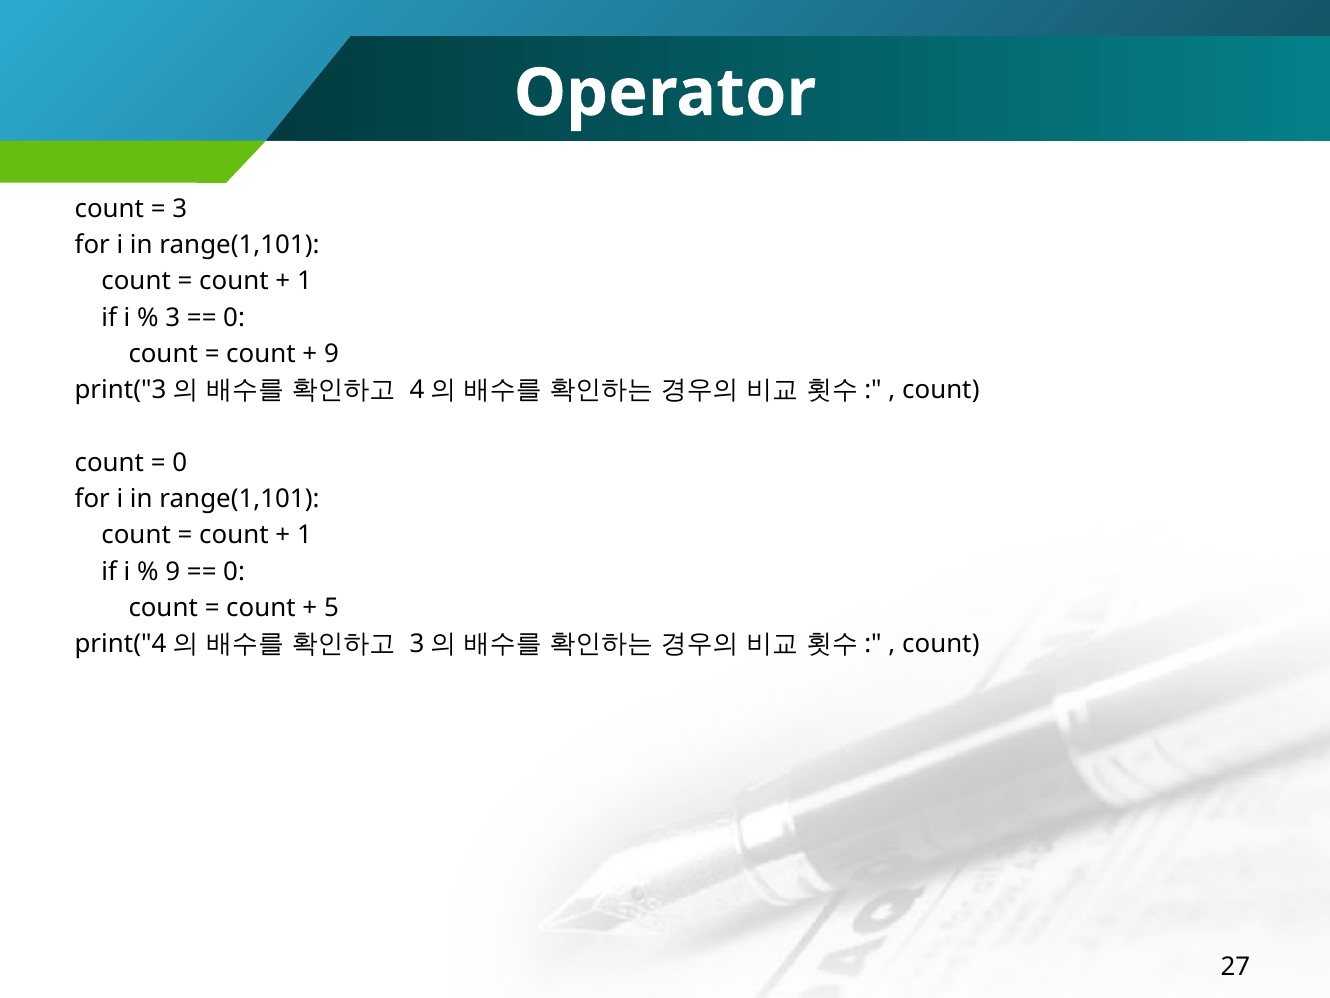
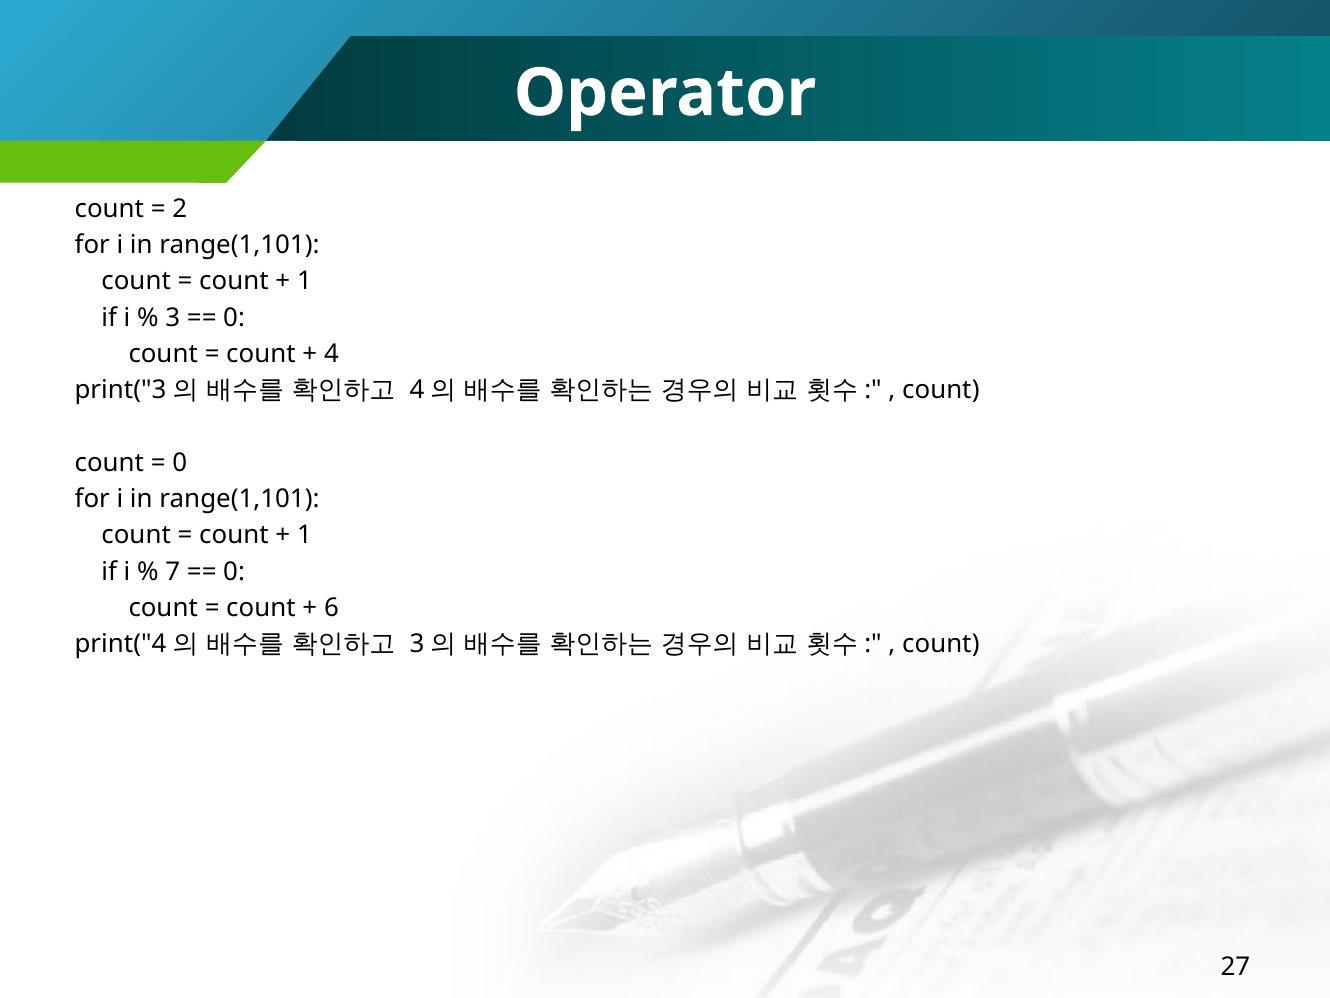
3 at (180, 209): 3 -> 2
9 at (332, 354): 9 -> 4
9 at (173, 571): 9 -> 7
5: 5 -> 6
